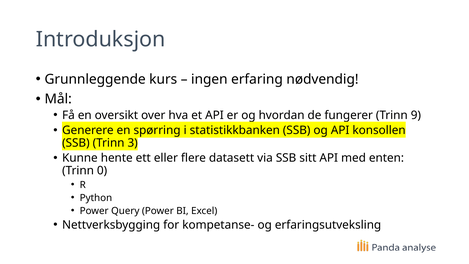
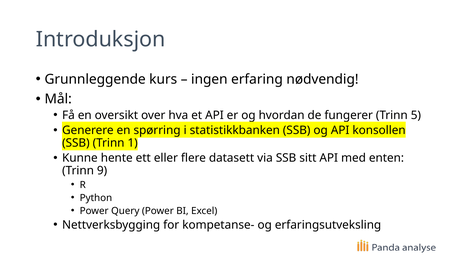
9: 9 -> 5
3: 3 -> 1
0: 0 -> 9
